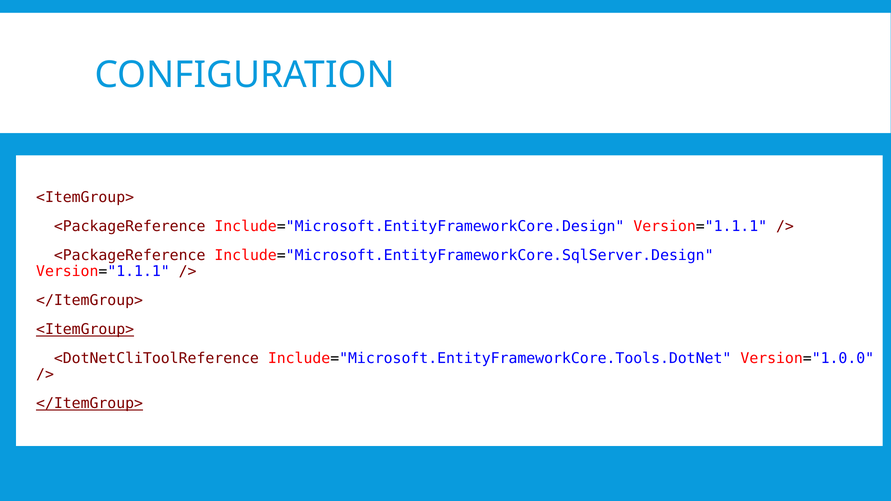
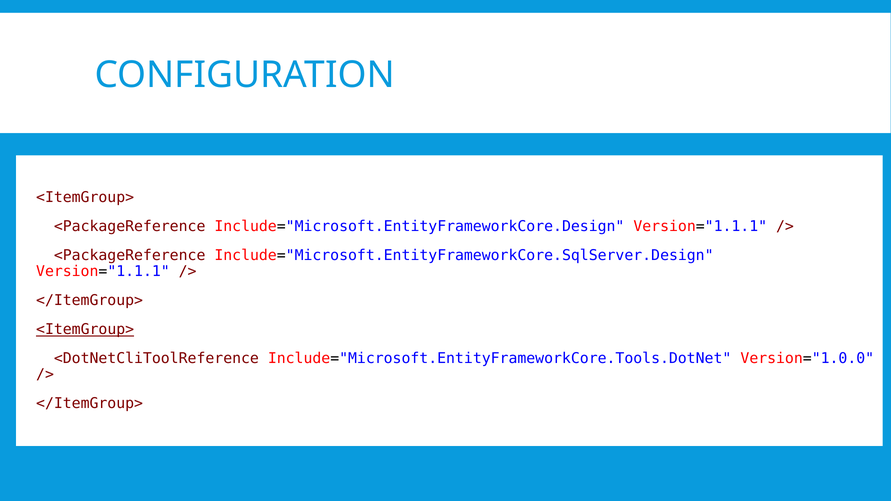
</ItemGroup> at (90, 404) underline: present -> none
